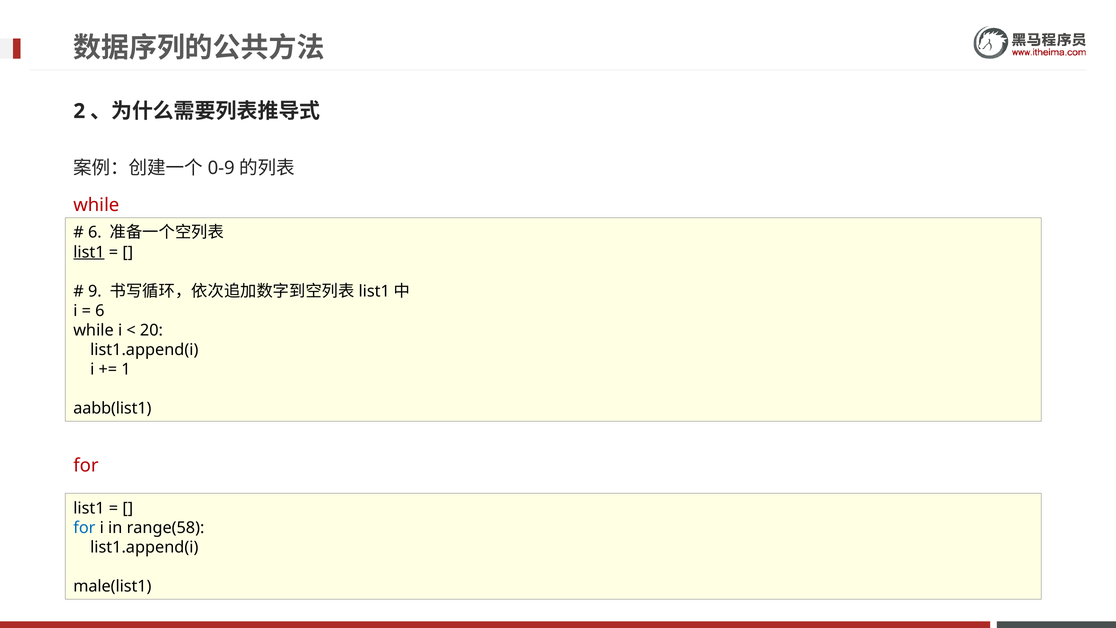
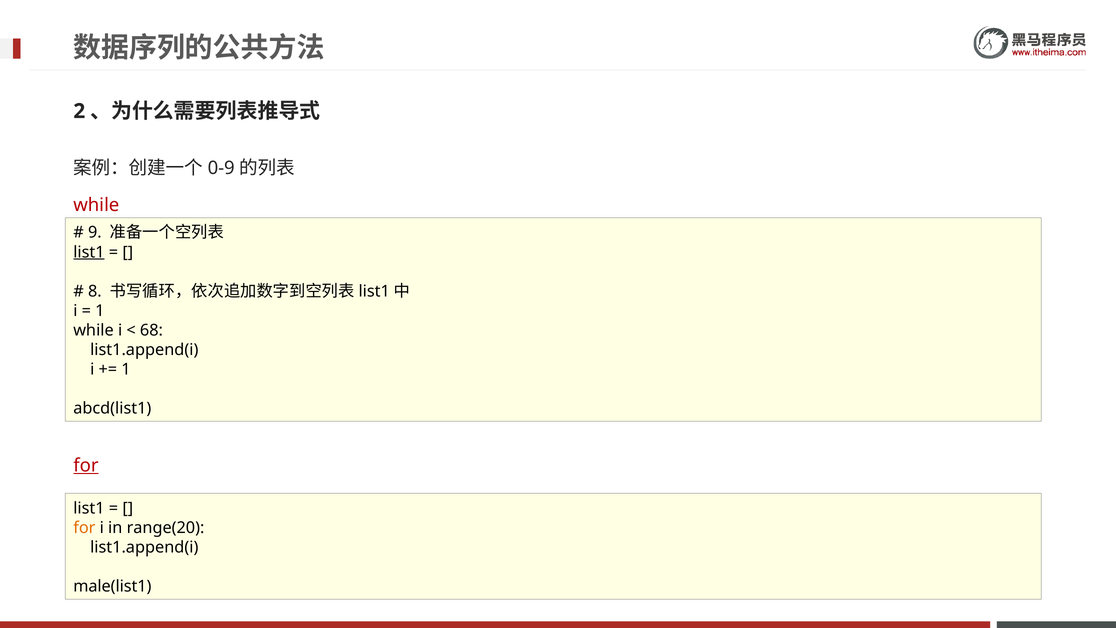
6 at (95, 233): 6 -> 9
9: 9 -> 8
6 at (100, 311): 6 -> 1
20: 20 -> 68
aabb(list1: aabb(list1 -> abcd(list1
for at (86, 465) underline: none -> present
for at (84, 528) colour: blue -> orange
range(58: range(58 -> range(20
